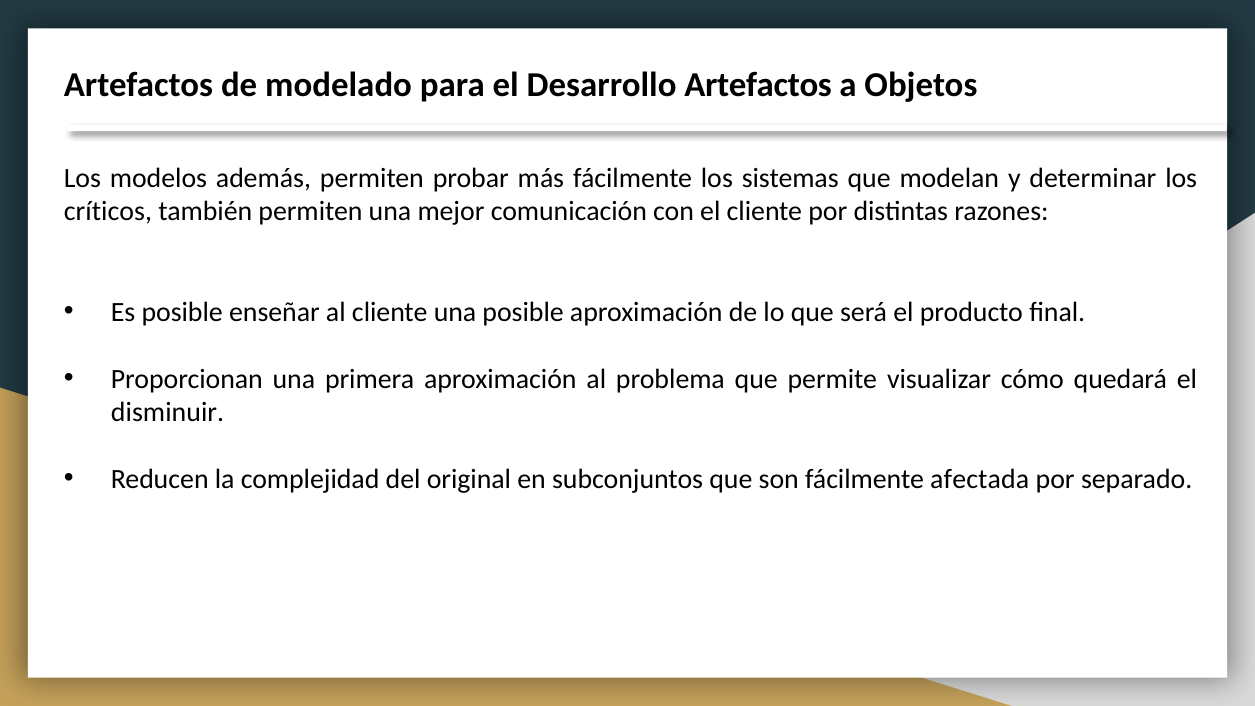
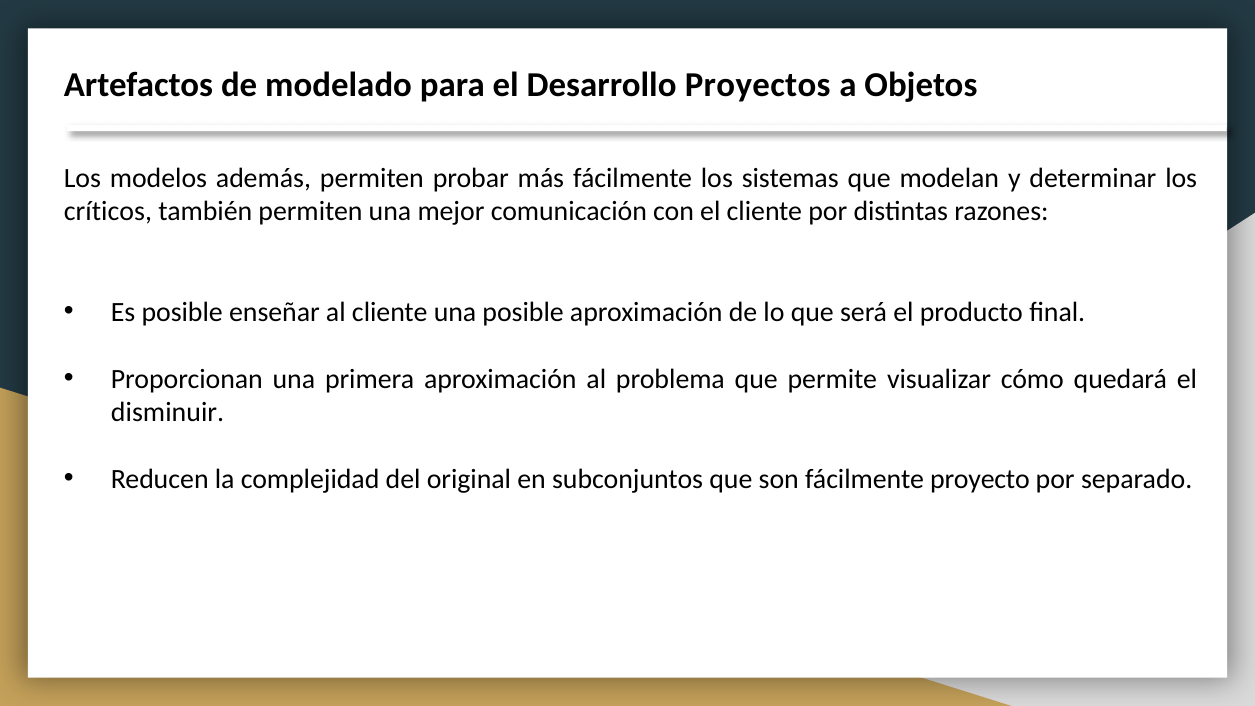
Desarrollo Artefactos: Artefactos -> Proyectos
afectada: afectada -> proyecto
